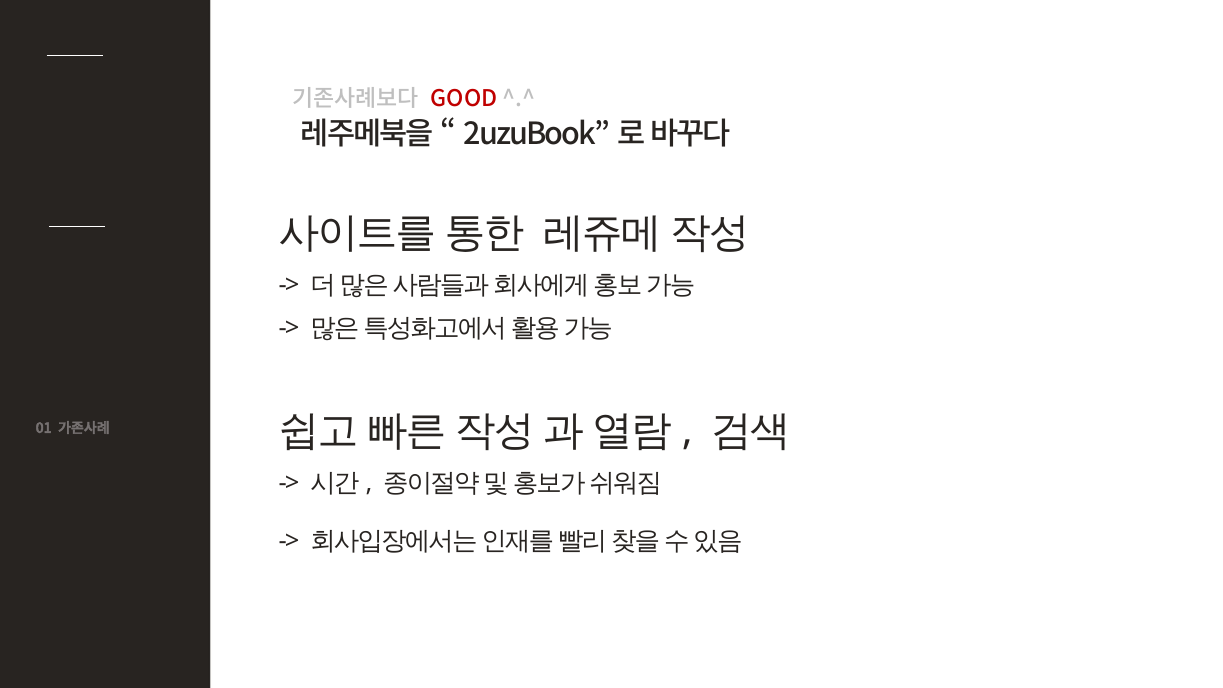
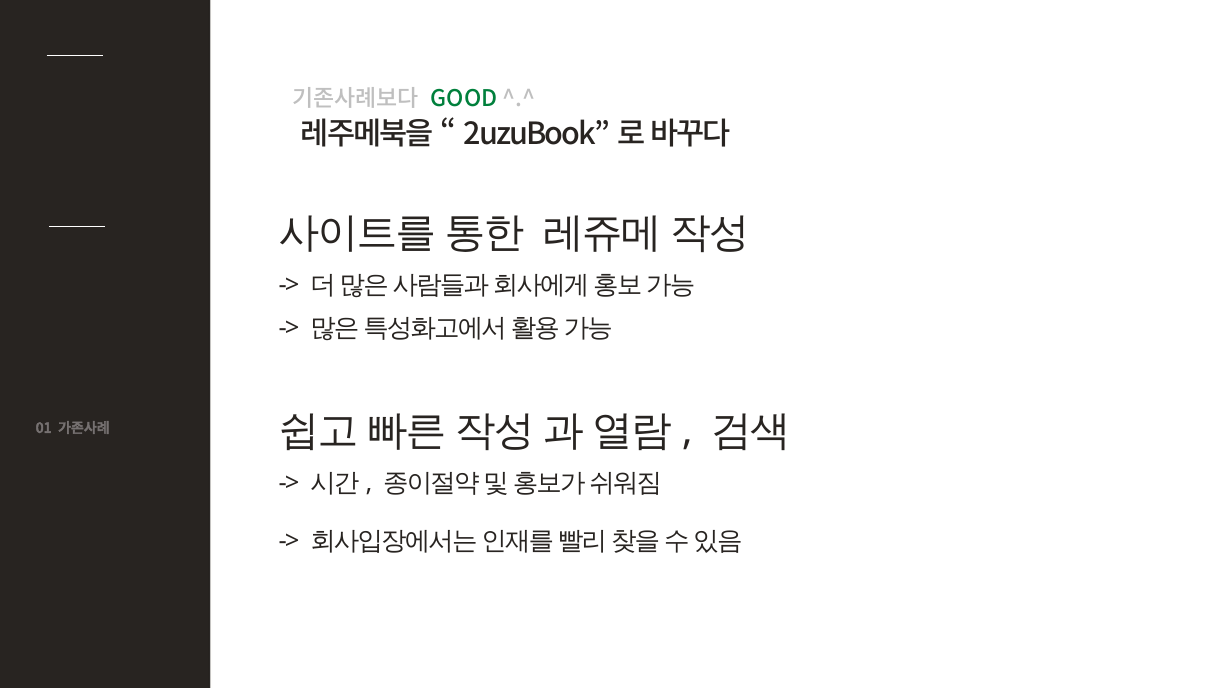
GOOD colour: red -> green
